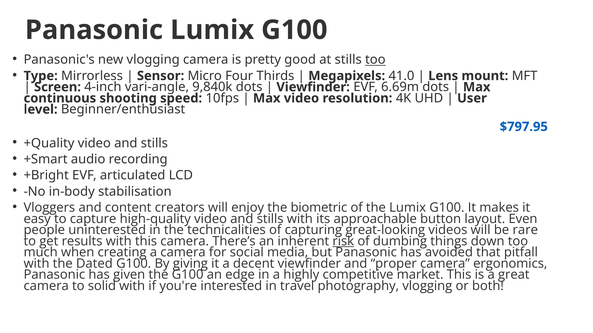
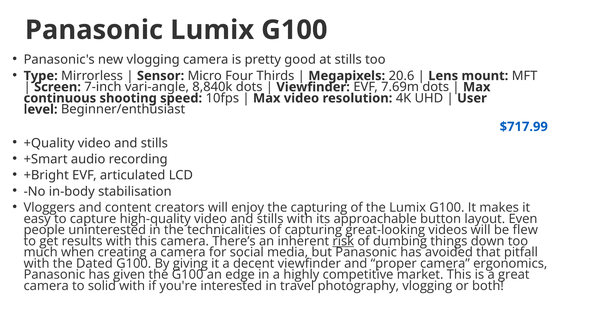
too at (375, 60) underline: present -> none
41.0: 41.0 -> 20.6
4-inch: 4-inch -> 7-inch
9,840k: 9,840k -> 8,840k
6.69m: 6.69m -> 7.69m
$797.95: $797.95 -> $717.99
the biometric: biometric -> capturing
rare: rare -> flew
